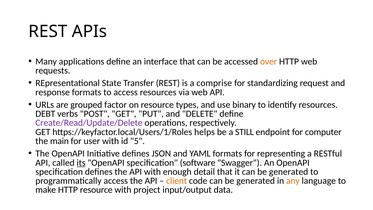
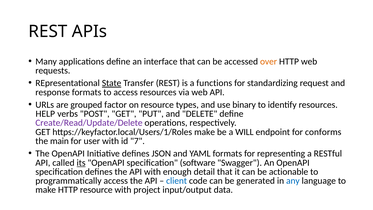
State underline: none -> present
comprise: comprise -> functions
DEBT: DEBT -> HELP
https://keyfactor.local/Users/1/Roles helps: helps -> make
STILL: STILL -> WILL
computer: computer -> conforms
5: 5 -> 7
it can be generated: generated -> actionable
client colour: orange -> blue
any colour: orange -> blue
